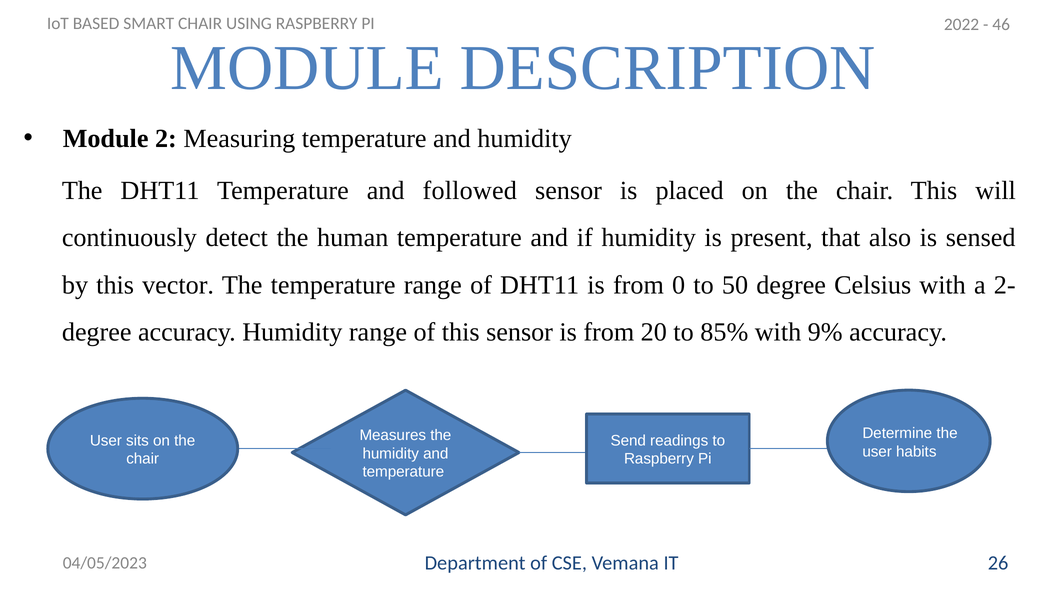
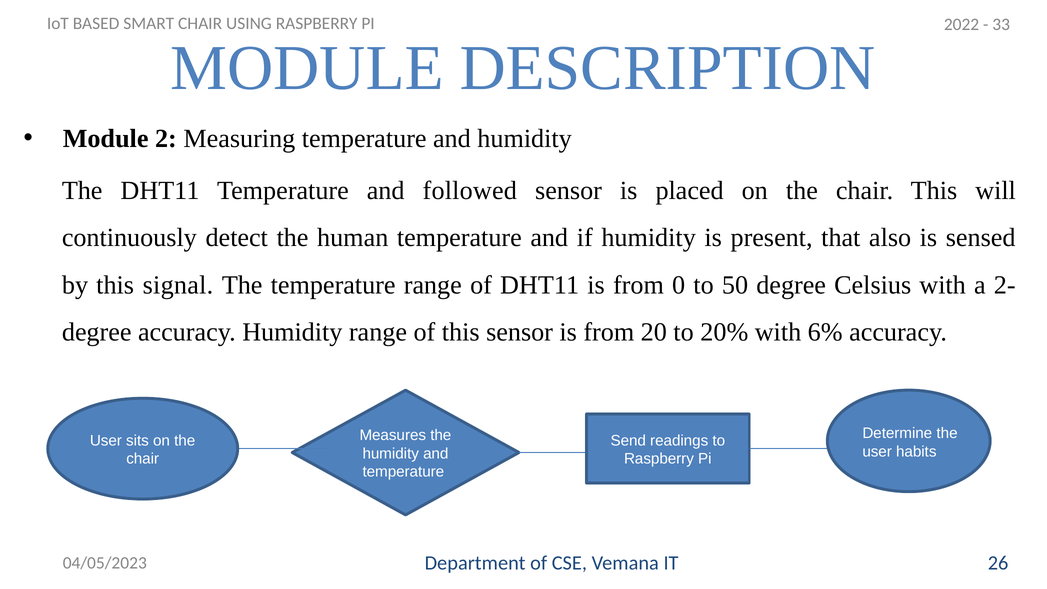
46: 46 -> 33
vector: vector -> signal
85%: 85% -> 20%
9%: 9% -> 6%
